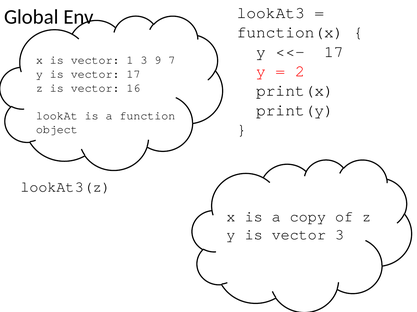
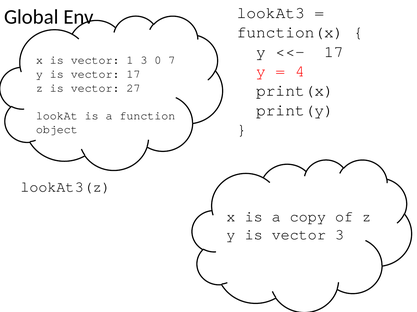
9: 9 -> 0
2: 2 -> 4
16: 16 -> 27
